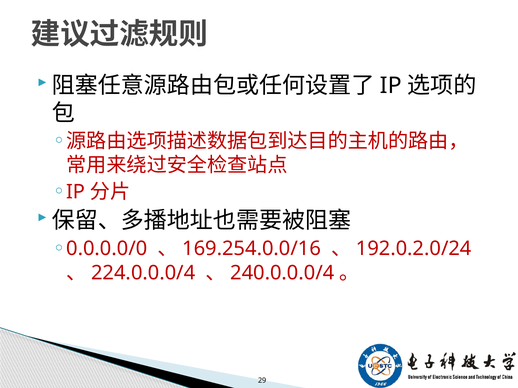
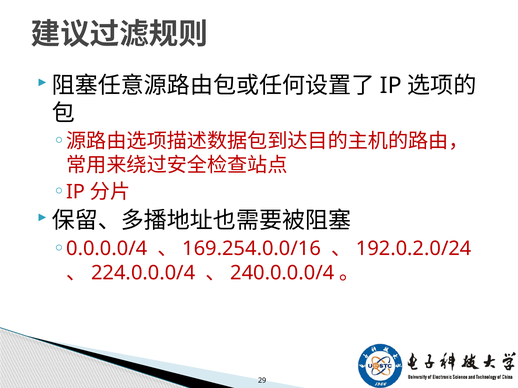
0.0.0.0/0: 0.0.0.0/0 -> 0.0.0.0/4
